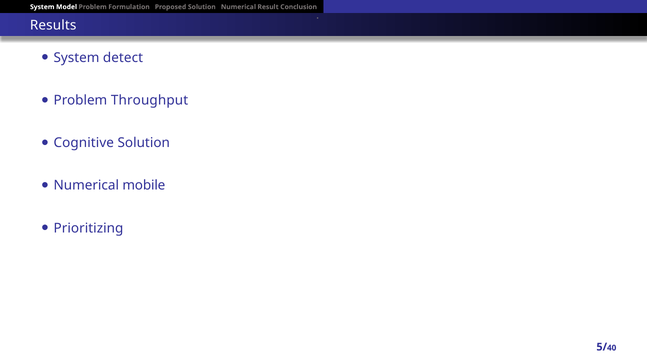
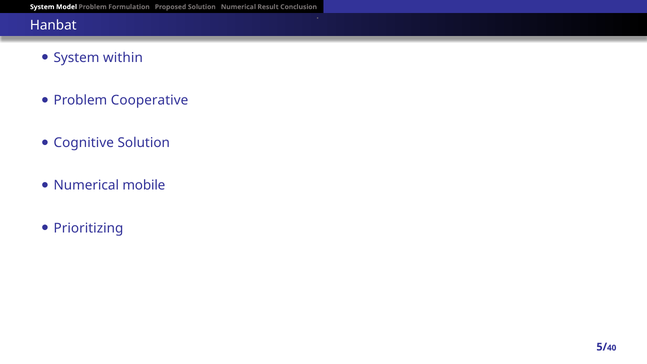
Results: Results -> Hanbat
detect: detect -> within
Throughput: Throughput -> Cooperative
